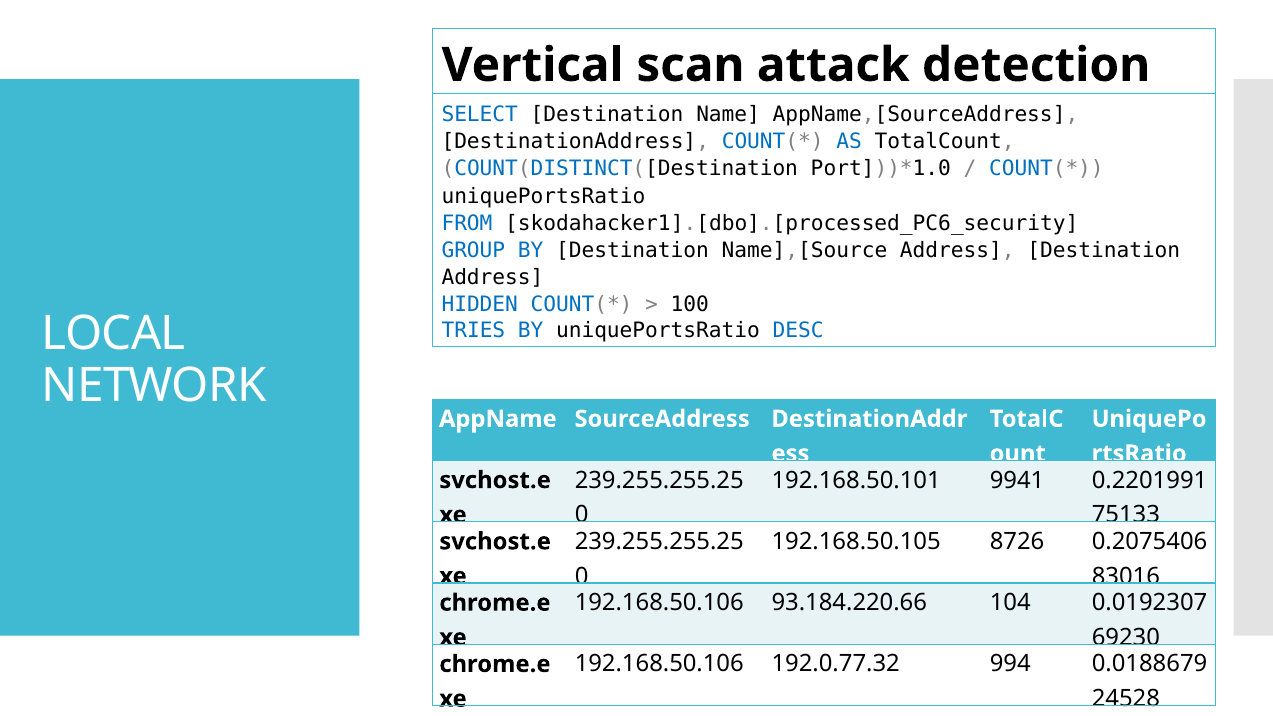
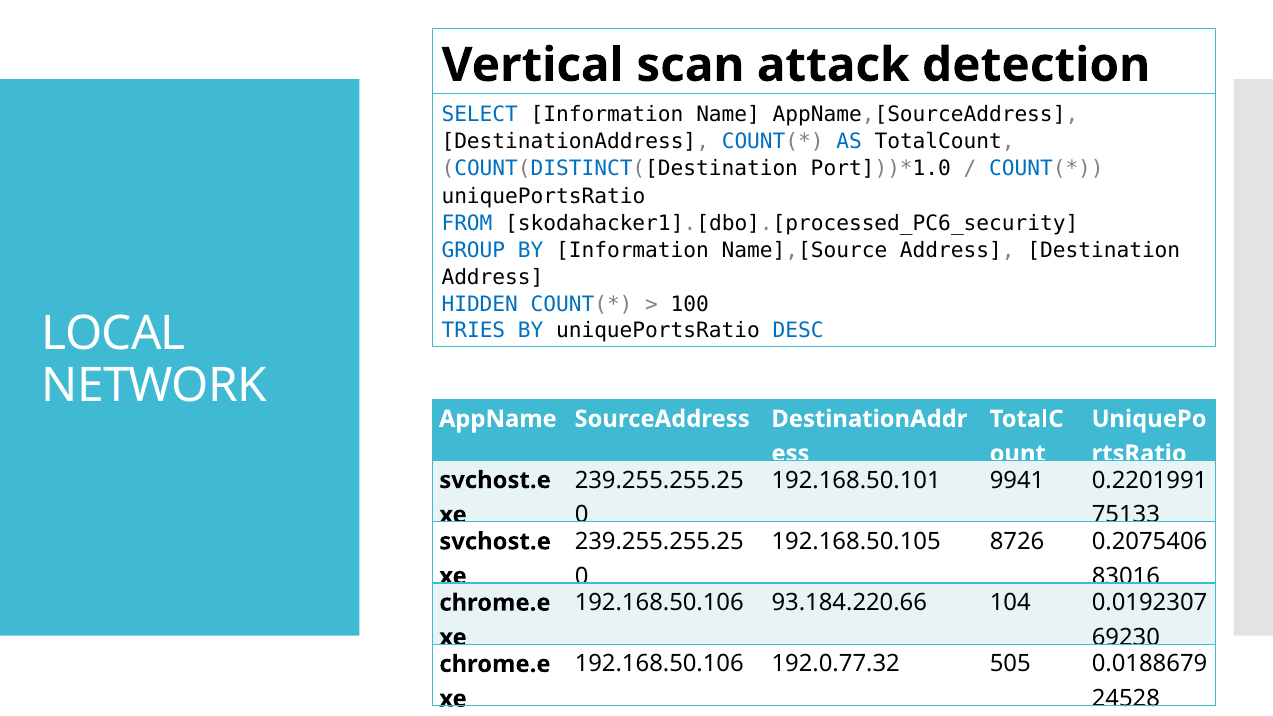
SELECT Destination: Destination -> Information
BY Destination: Destination -> Information
994: 994 -> 505
